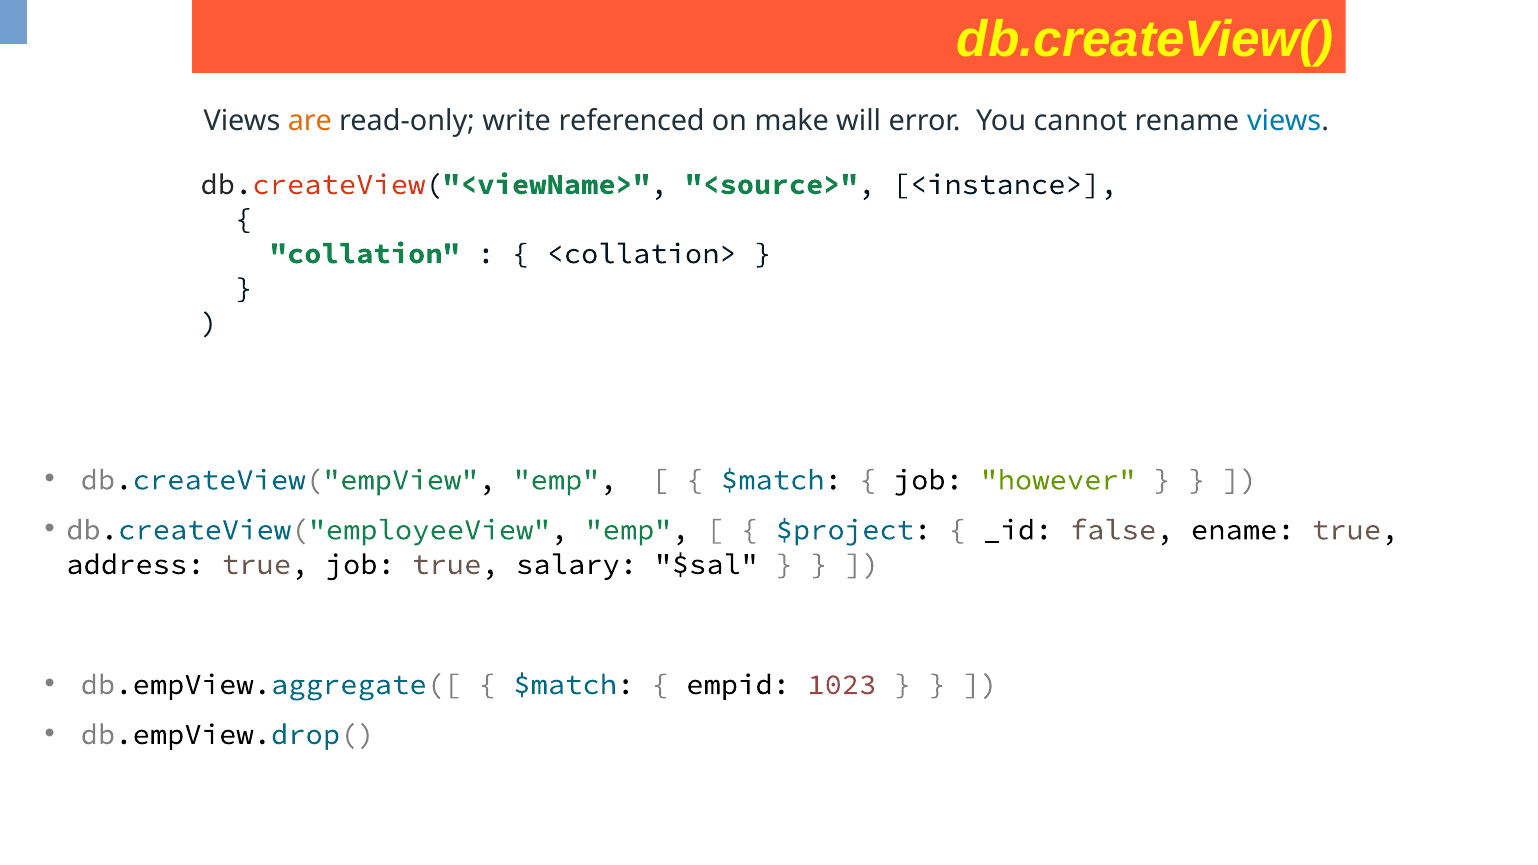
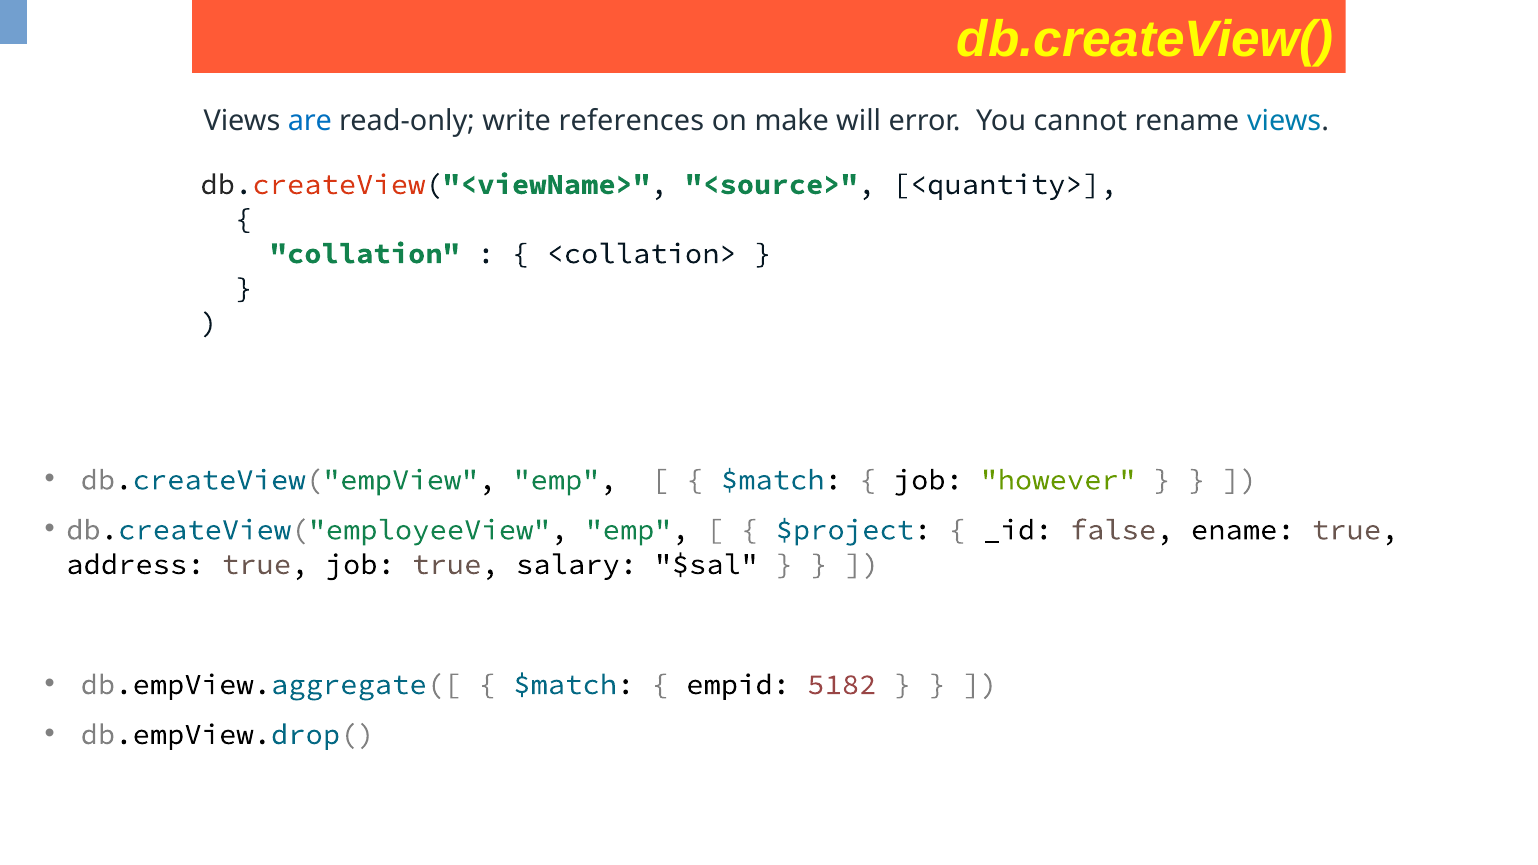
are colour: orange -> blue
referenced: referenced -> references
<instance>: <instance> -> <quantity>
1023: 1023 -> 5182
